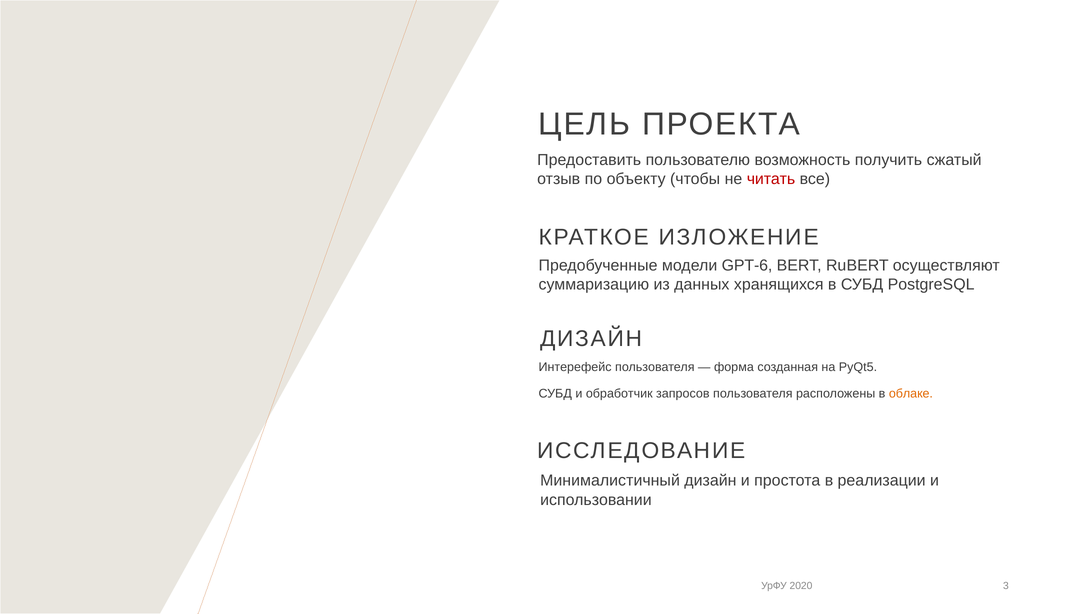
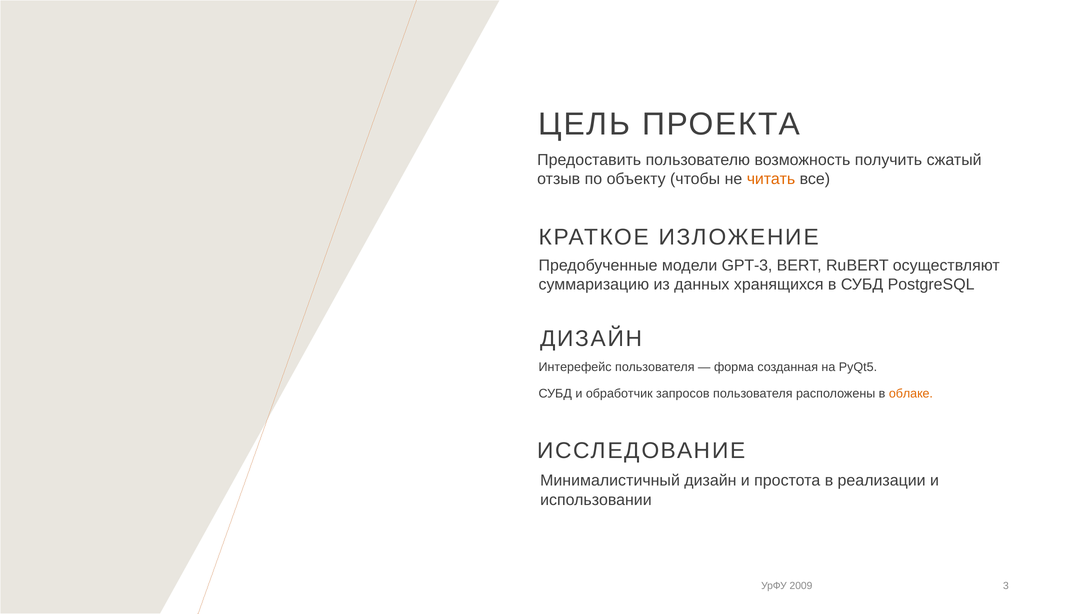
читать colour: red -> orange
GPT-6: GPT-6 -> GPT-3
2020: 2020 -> 2009
